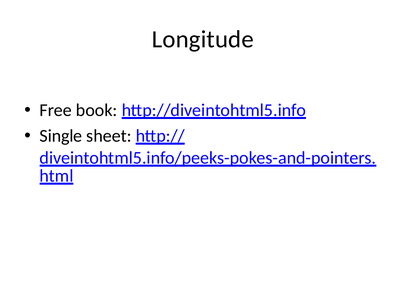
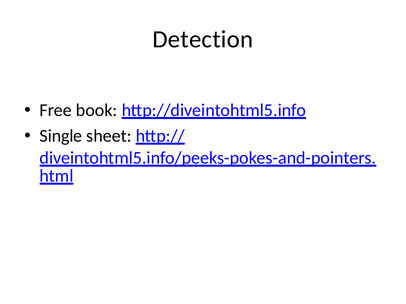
Longitude: Longitude -> Detection
